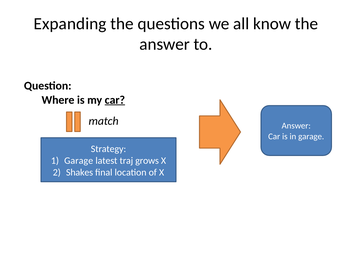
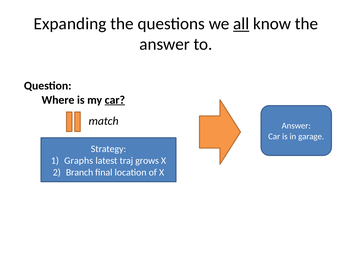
all underline: none -> present
Garage at (79, 161): Garage -> Graphs
Shakes: Shakes -> Branch
